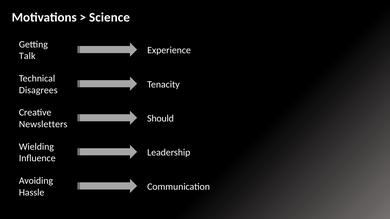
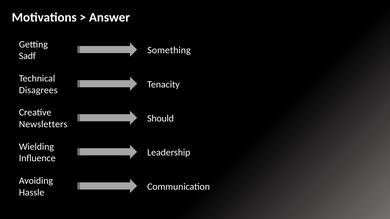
Science: Science -> Answer
Experience: Experience -> Something
Talk: Talk -> Sadf
